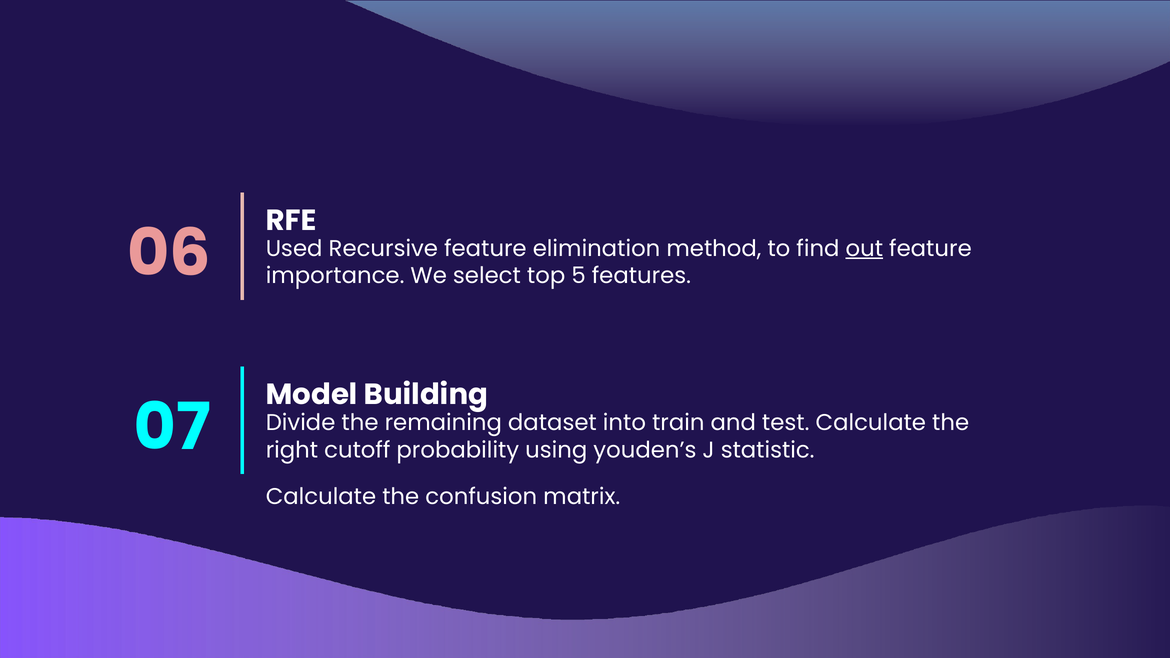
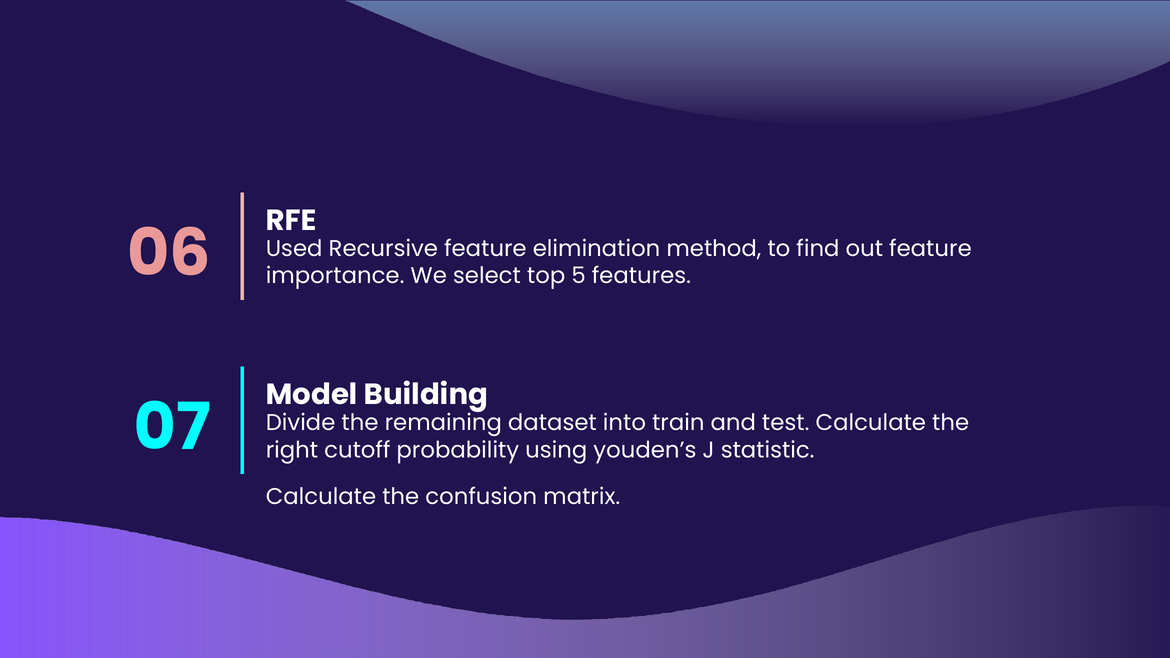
out underline: present -> none
